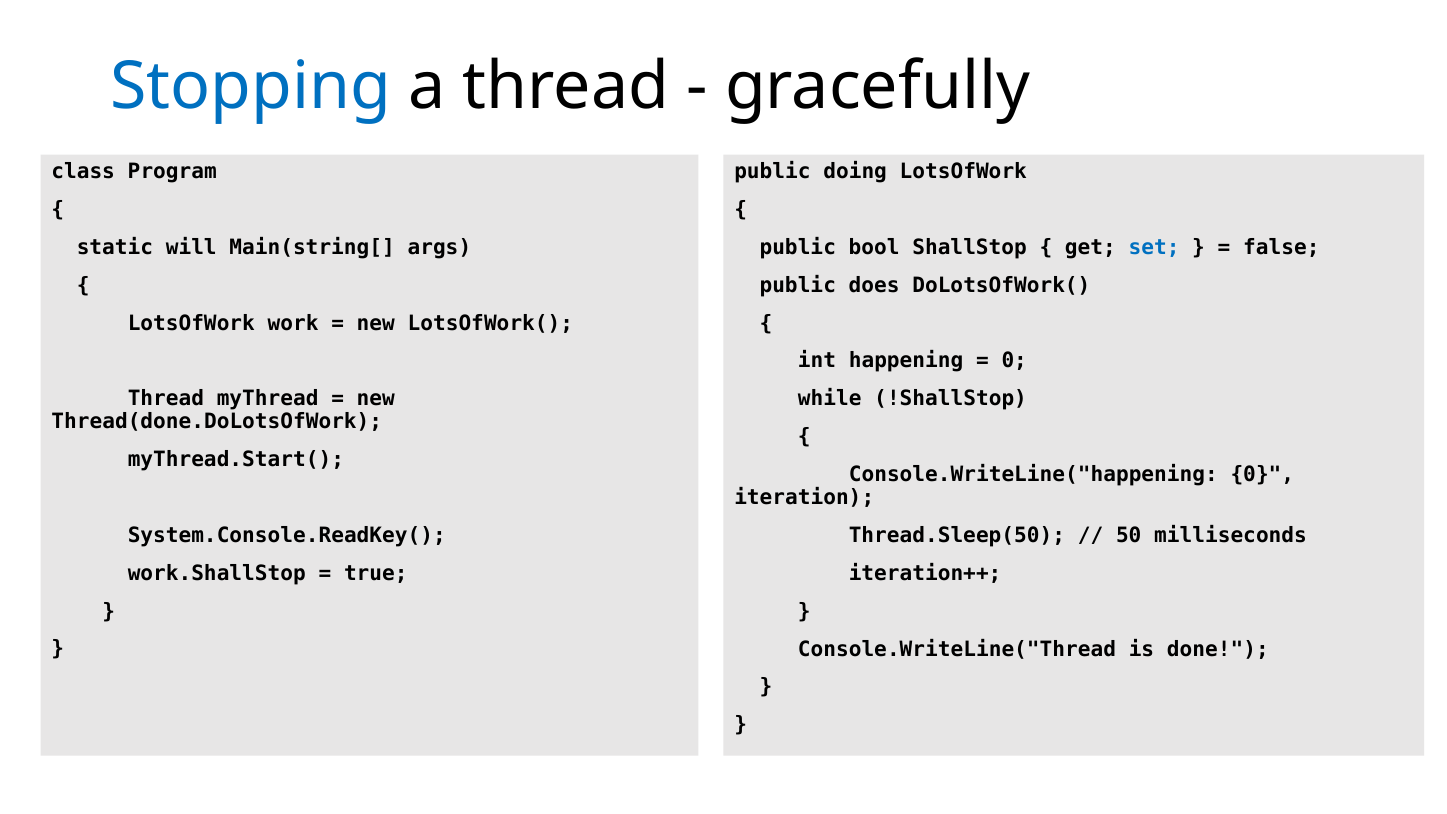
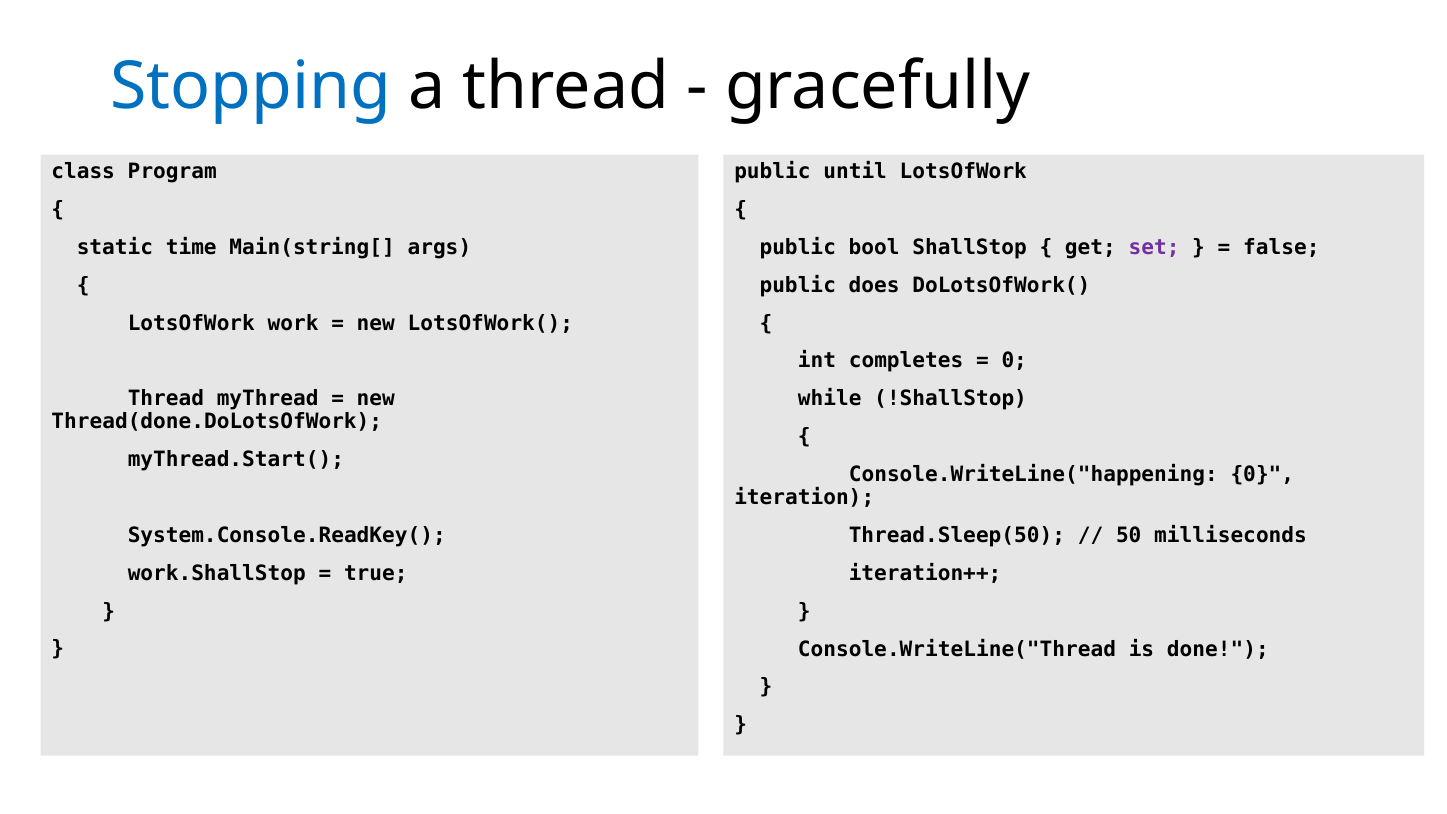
doing: doing -> until
will: will -> time
set colour: blue -> purple
happening: happening -> completes
